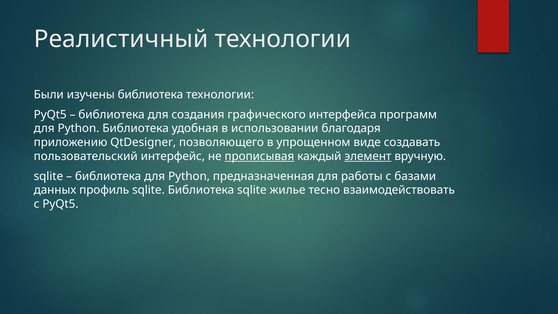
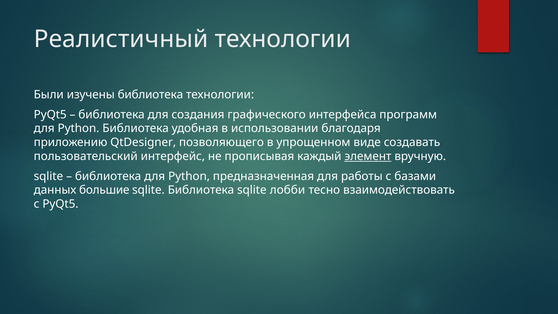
прописывая underline: present -> none
профиль: профиль -> большие
жилье: жилье -> лобби
